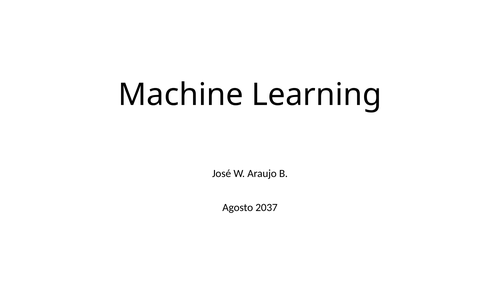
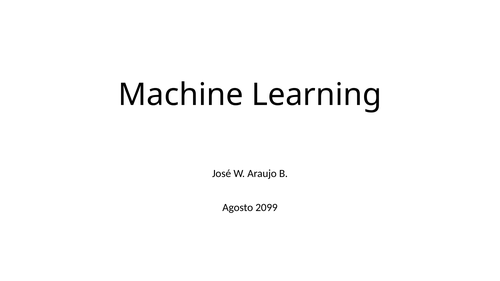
2037: 2037 -> 2099
